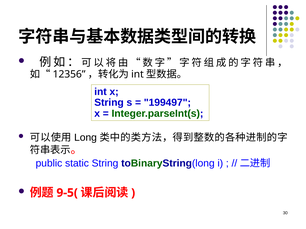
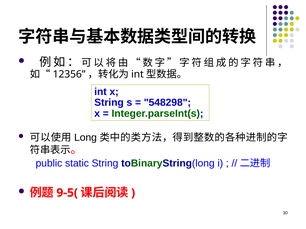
199497: 199497 -> 548298
